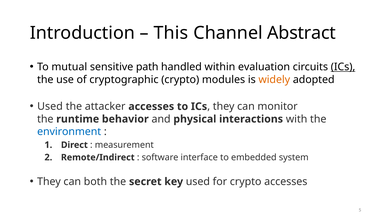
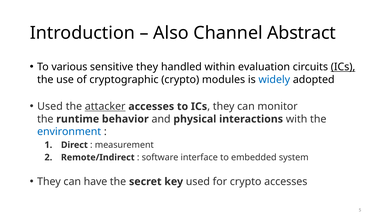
This: This -> Also
mutual: mutual -> various
sensitive path: path -> they
widely colour: orange -> blue
attacker underline: none -> present
both: both -> have
